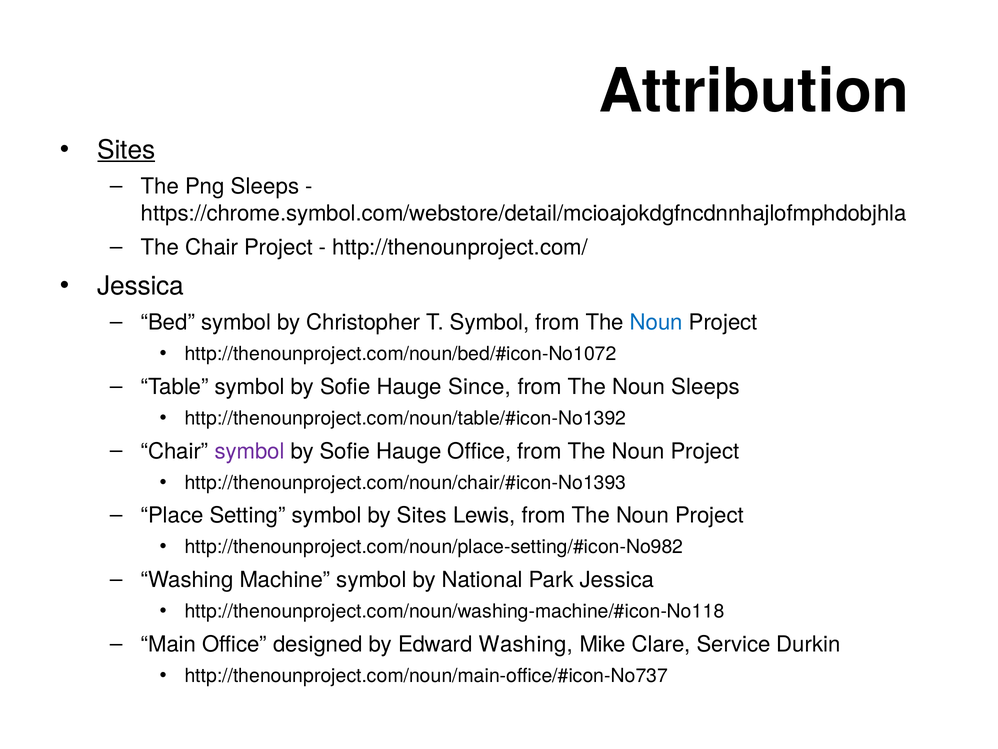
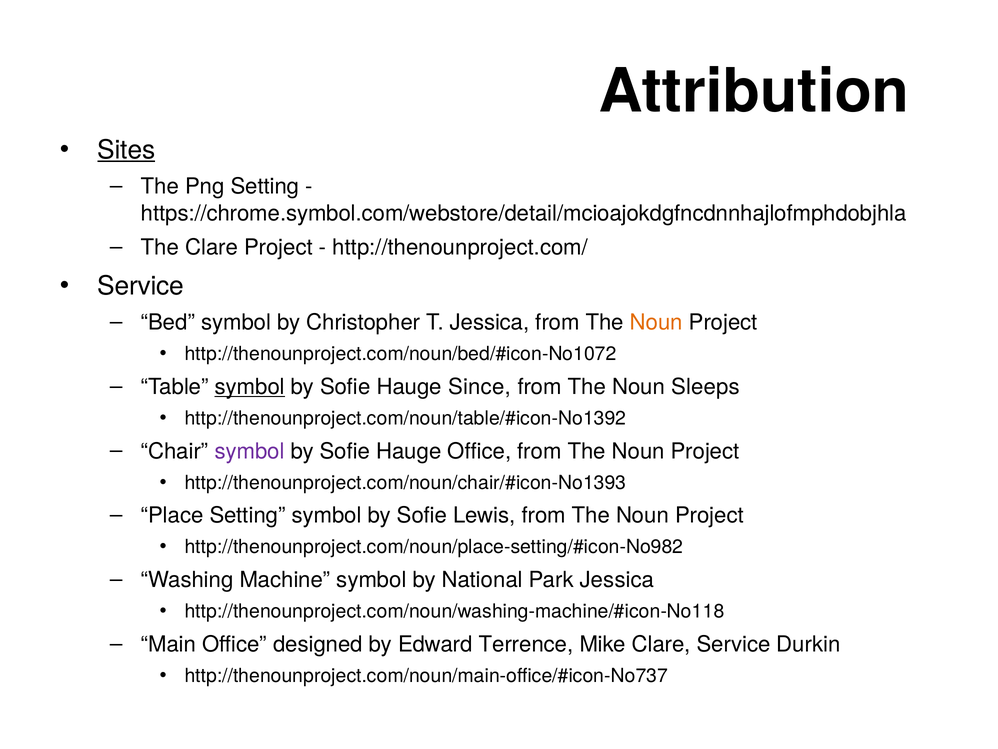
Png Sleeps: Sleeps -> Setting
The Chair: Chair -> Clare
Jessica at (140, 286): Jessica -> Service
T Symbol: Symbol -> Jessica
Noun at (656, 322) colour: blue -> orange
symbol at (250, 387) underline: none -> present
Setting symbol by Sites: Sites -> Sofie
Edward Washing: Washing -> Terrence
